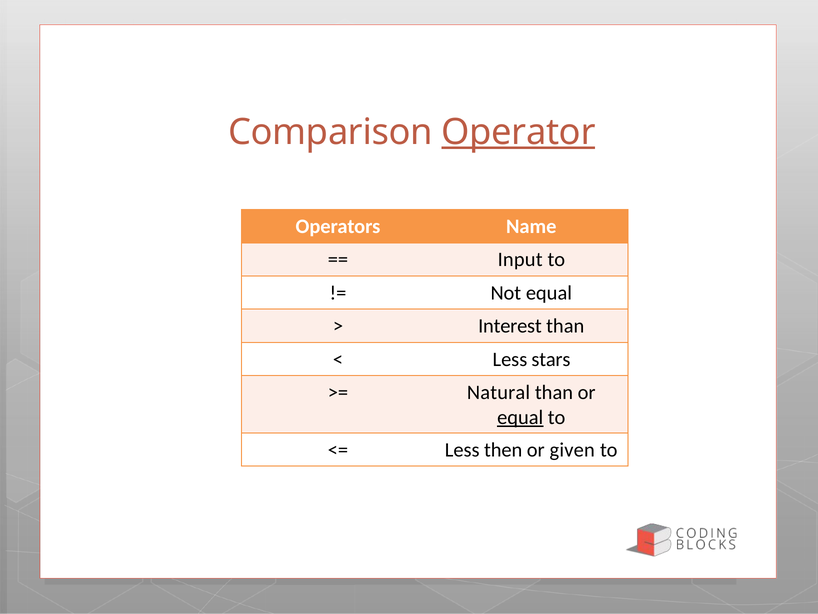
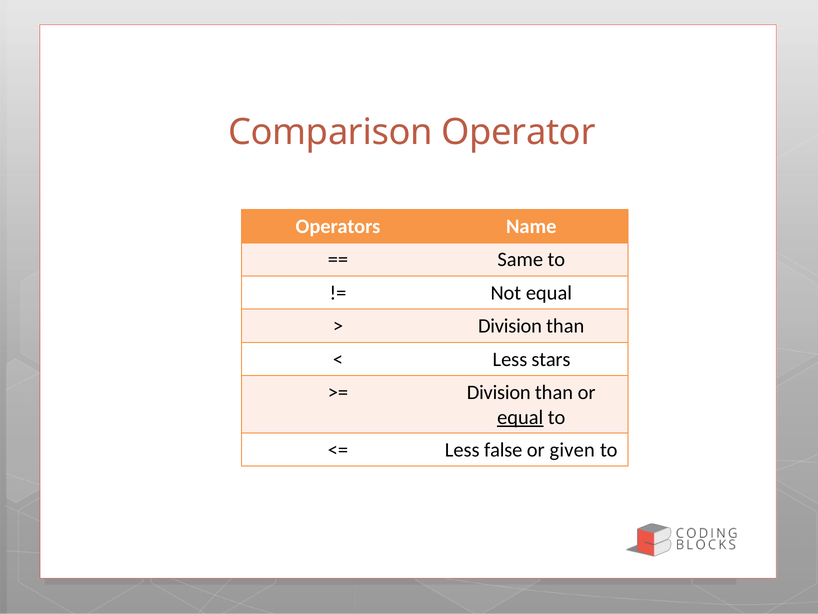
Operator underline: present -> none
Input: Input -> Same
Interest at (510, 326): Interest -> Division
Natural at (499, 392): Natural -> Division
then: then -> false
